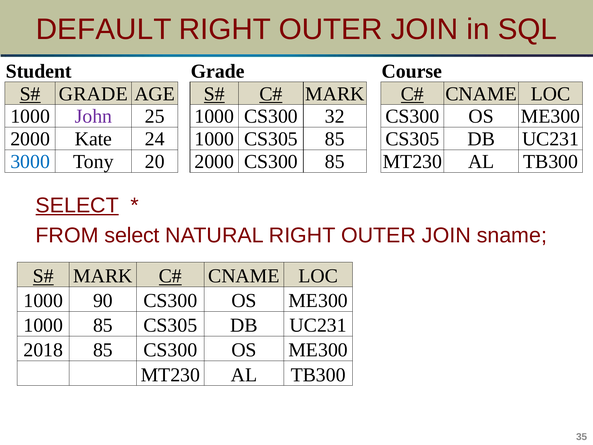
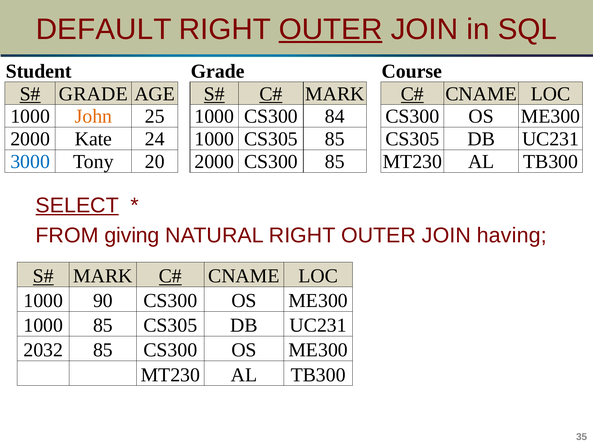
OUTER at (331, 29) underline: none -> present
John colour: purple -> orange
32: 32 -> 84
FROM select: select -> giving
sname: sname -> having
2018: 2018 -> 2032
